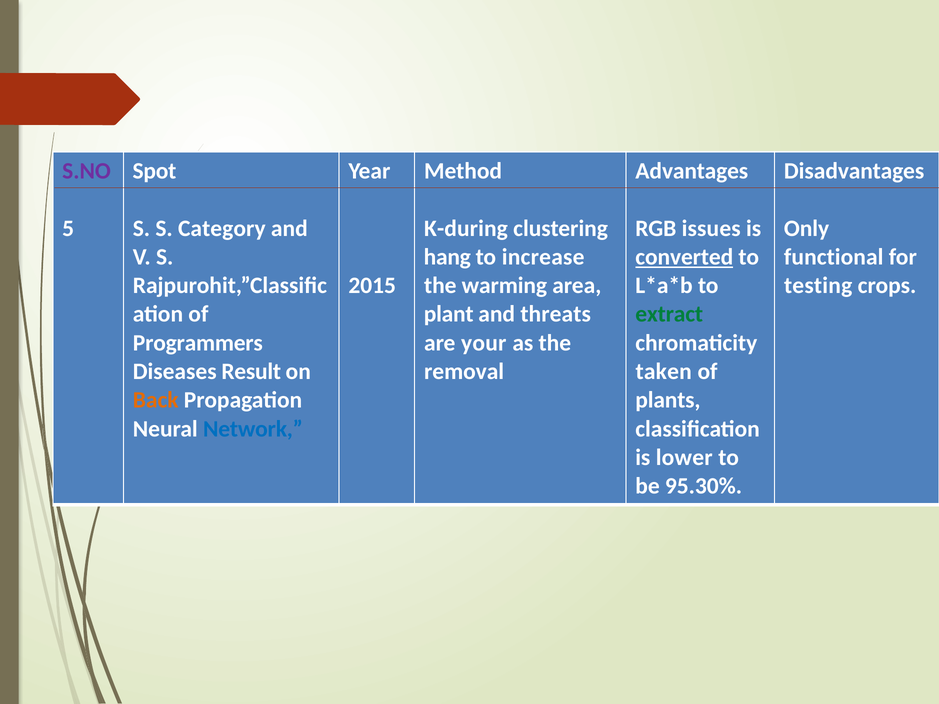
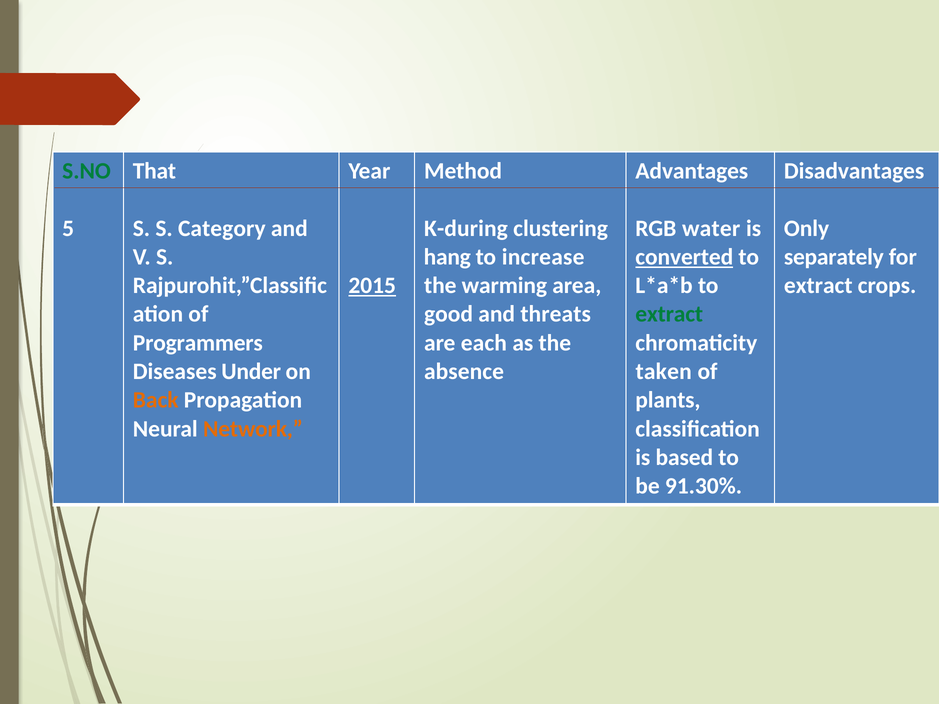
S.NO colour: purple -> green
Spot: Spot -> That
issues: issues -> water
functional: functional -> separately
2015 underline: none -> present
testing at (818, 286): testing -> extract
plant: plant -> good
your: your -> each
Result: Result -> Under
removal: removal -> absence
Network colour: blue -> orange
lower: lower -> based
95.30%: 95.30% -> 91.30%
